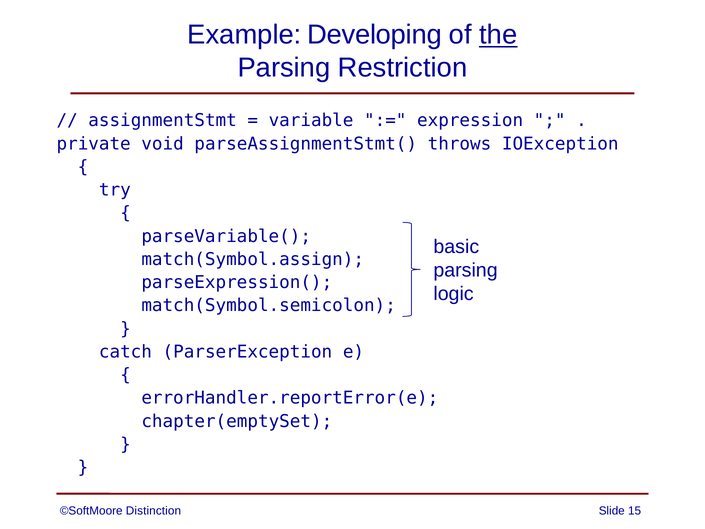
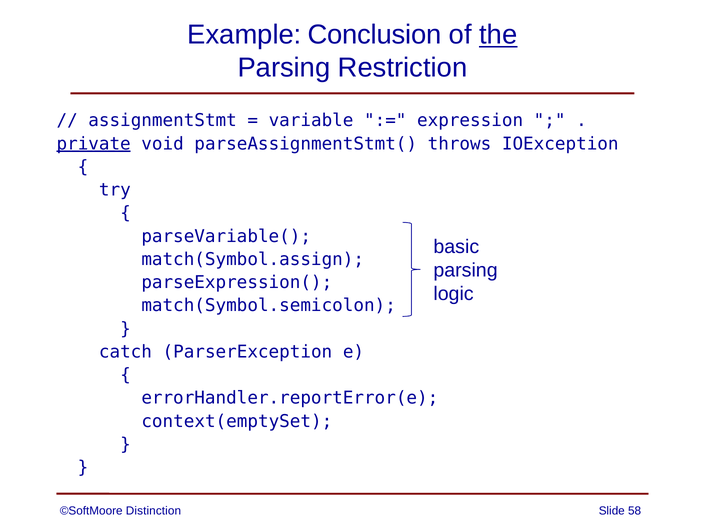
Developing: Developing -> Conclusion
private underline: none -> present
chapter(emptySet: chapter(emptySet -> context(emptySet
15: 15 -> 58
